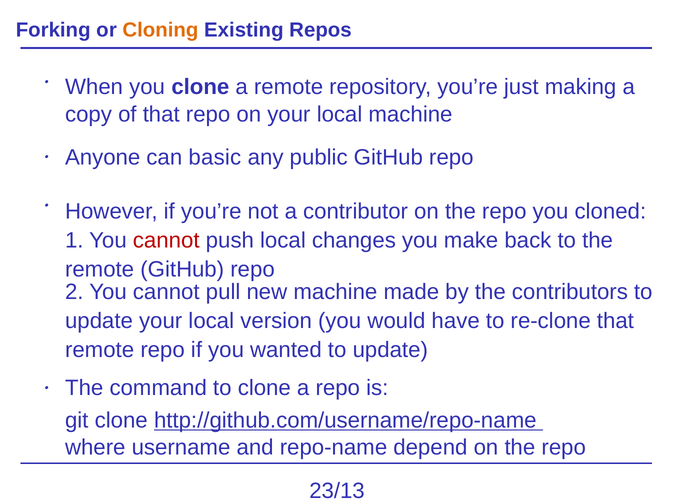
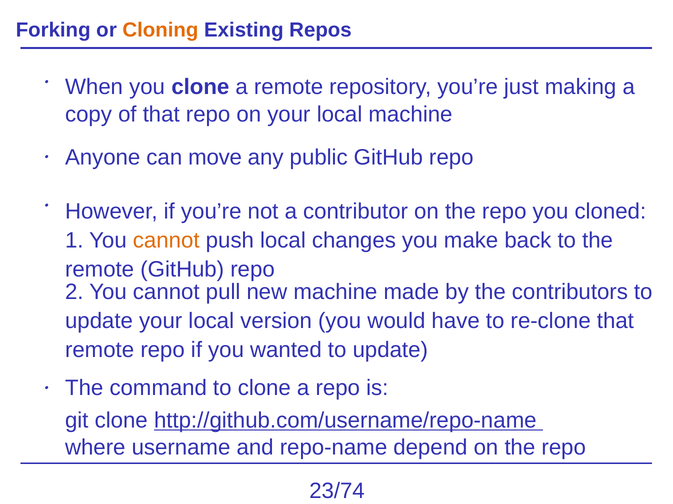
basic: basic -> move
cannot at (166, 241) colour: red -> orange
23/13: 23/13 -> 23/74
